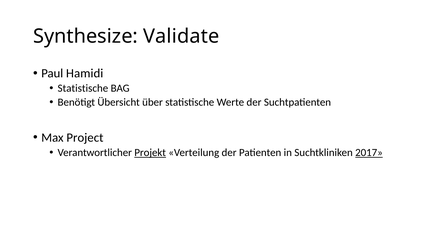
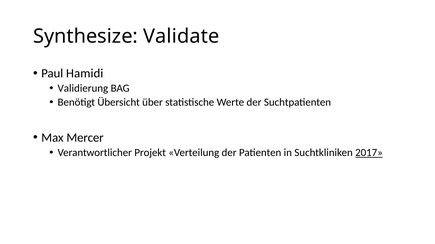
Statistische at (83, 89): Statistische -> Validierung
Project: Project -> Mercer
Projekt underline: present -> none
